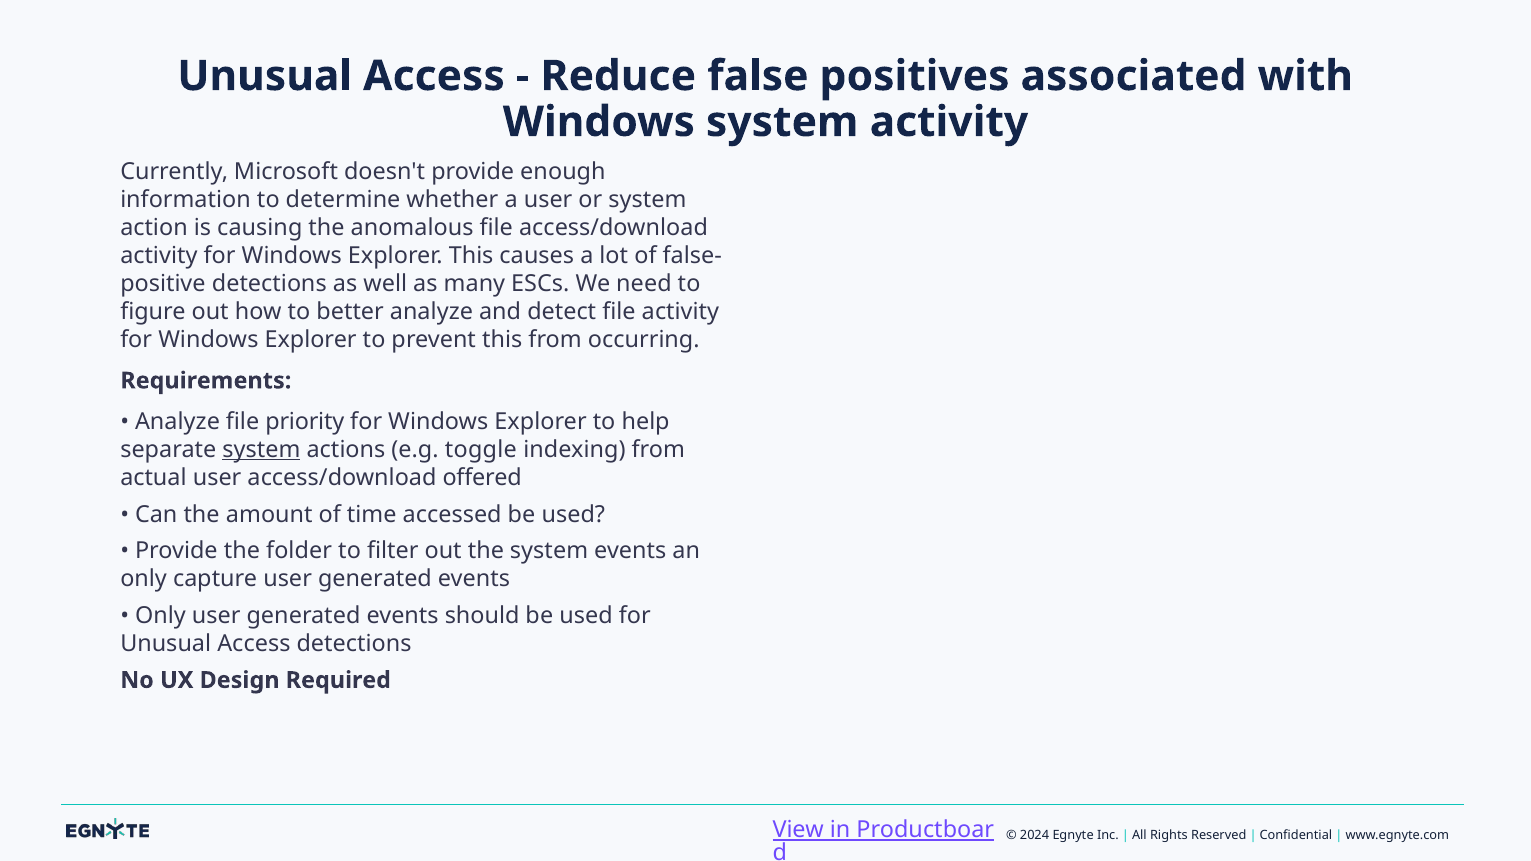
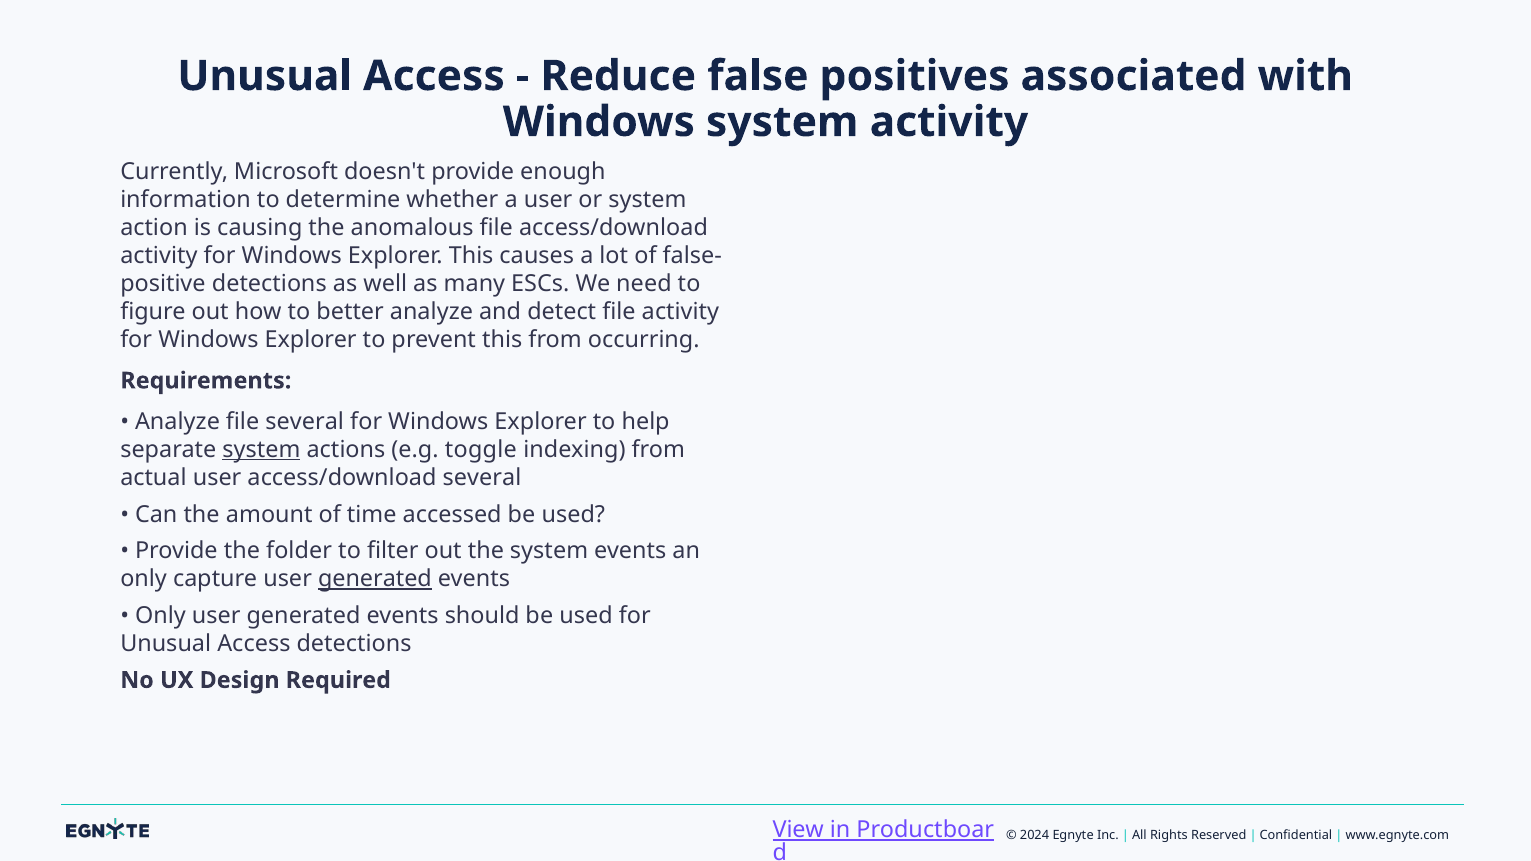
file priority: priority -> several
access/download offered: offered -> several
generated at (375, 579) underline: none -> present
